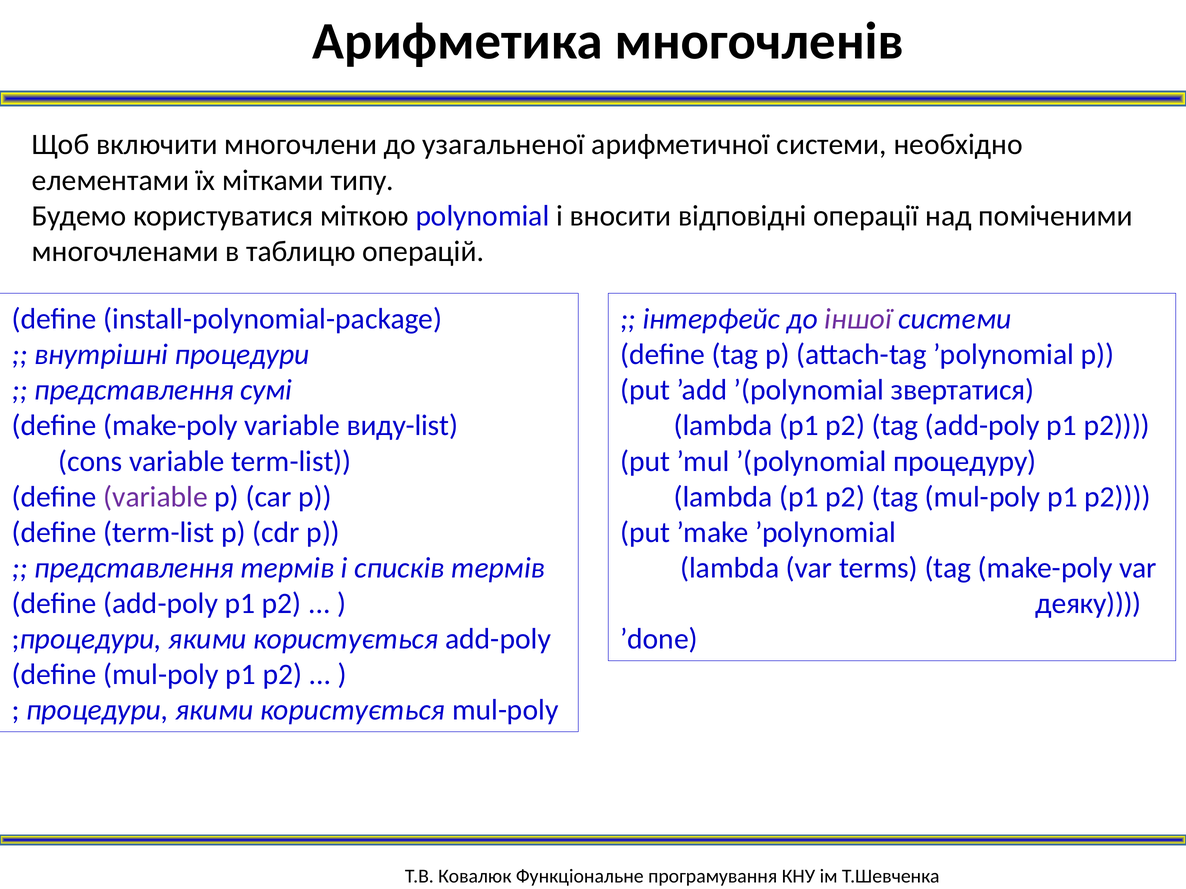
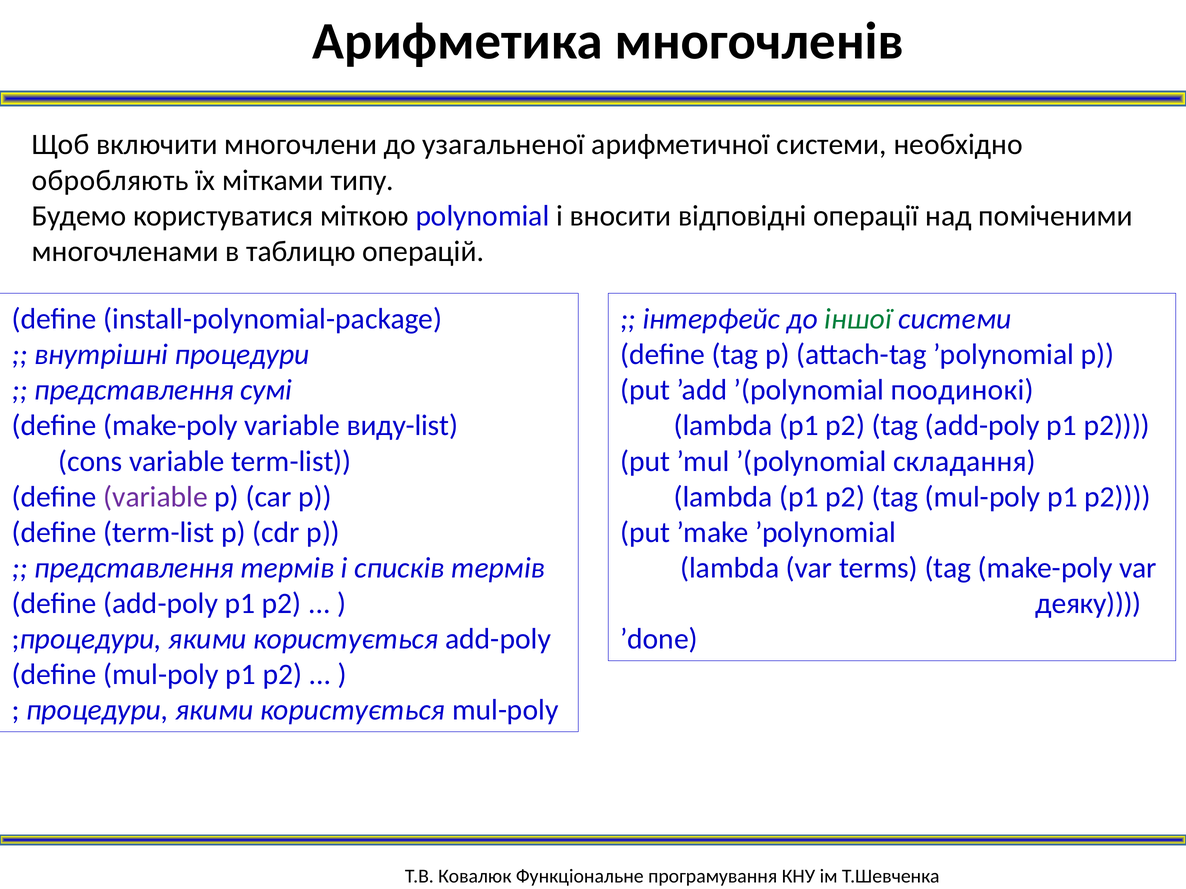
елементами: елементами -> обробляють
іншої colour: purple -> green
звертатися: звертатися -> поодинокі
процедуру: процедуру -> складання
